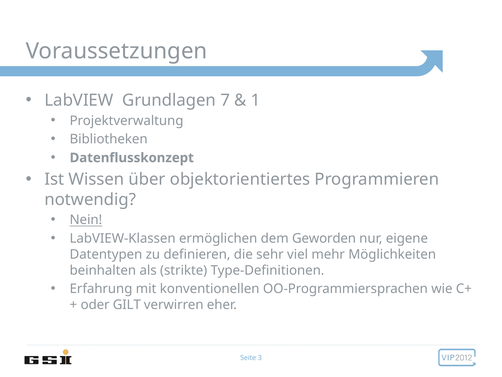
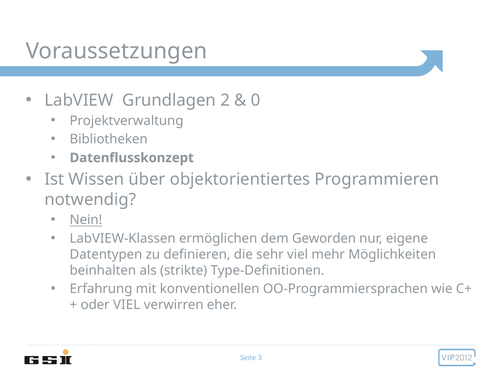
7: 7 -> 2
1: 1 -> 0
oder GILT: GILT -> VIEL
